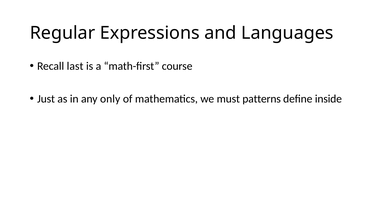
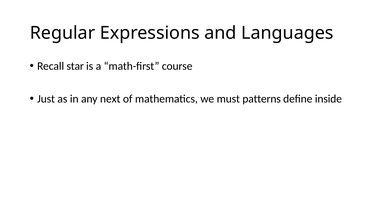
last: last -> star
only: only -> next
